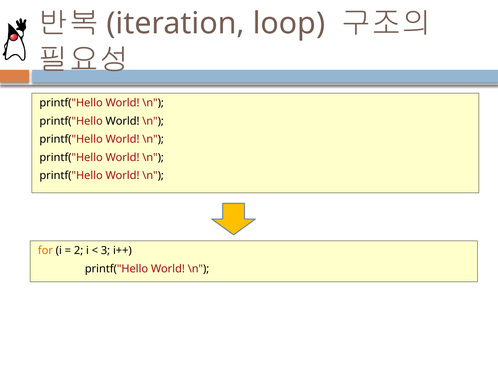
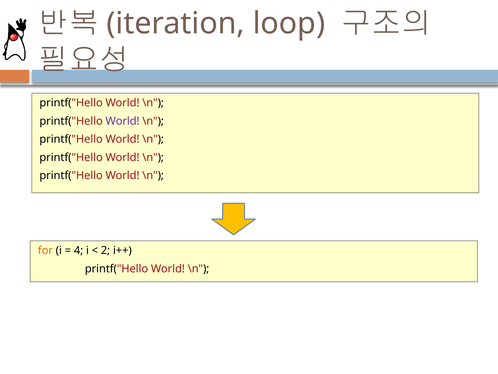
World at (123, 121) colour: black -> purple
2: 2 -> 4
3: 3 -> 2
